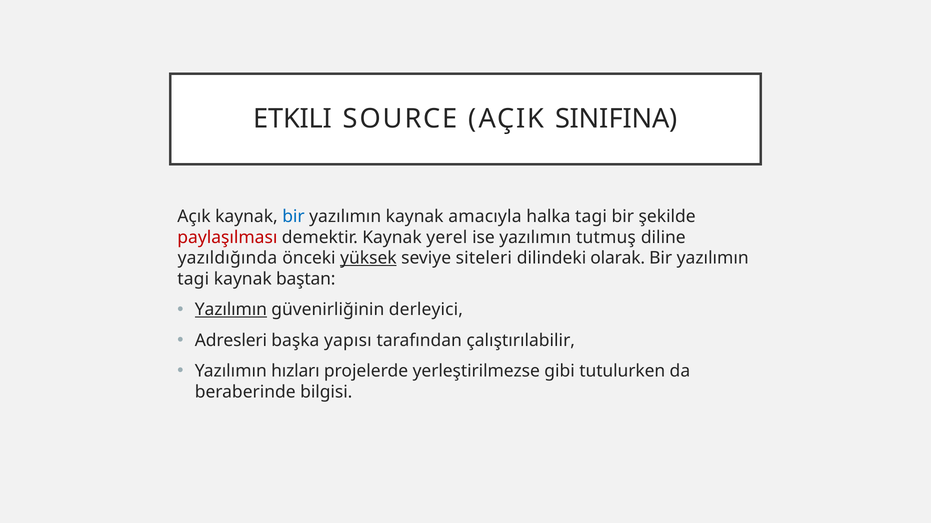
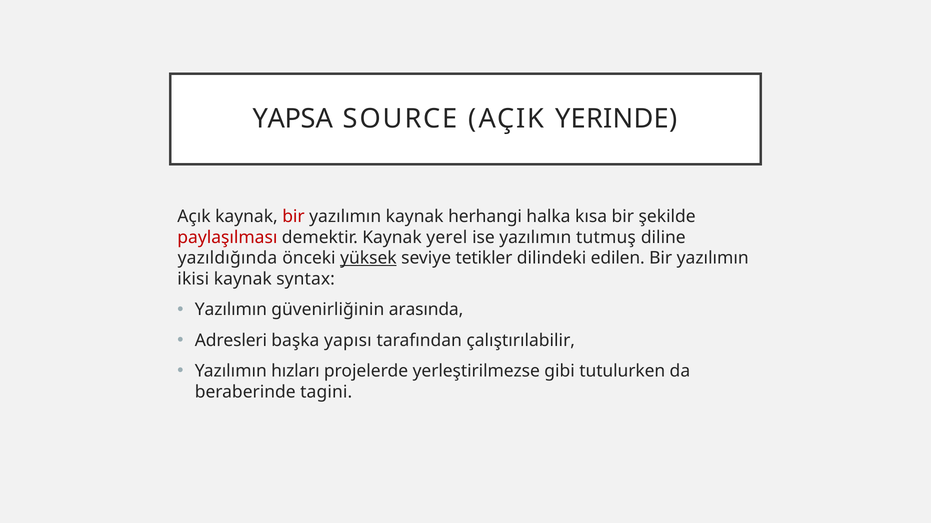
ETKILI: ETKILI -> YAPSA
SINIFINA: SINIFINA -> YERINDE
bir at (293, 217) colour: blue -> red
amacıyla: amacıyla -> herhangi
halka tagi: tagi -> kısa
siteleri: siteleri -> tetikler
olarak: olarak -> edilen
tagi at (193, 279): tagi -> ikisi
baştan: baştan -> syntax
Yazılımın at (231, 310) underline: present -> none
derleyici: derleyici -> arasında
bilgisi: bilgisi -> tagini
